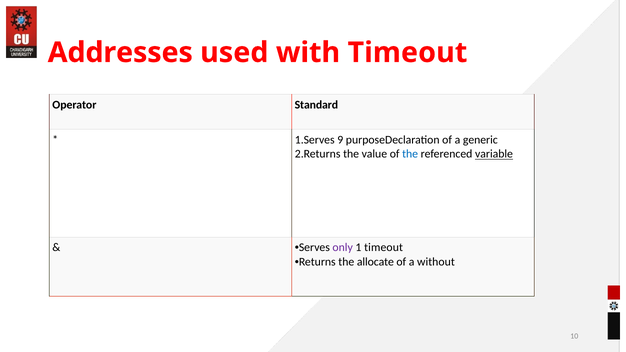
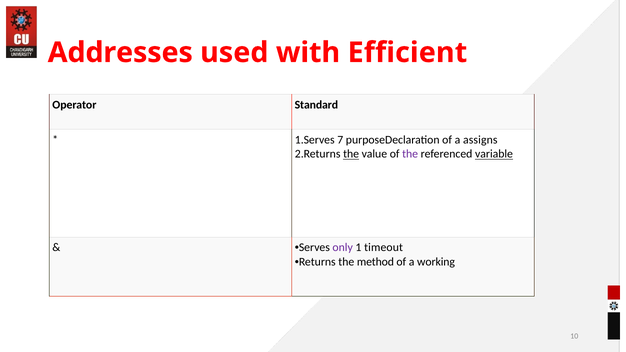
with Timeout: Timeout -> Efficient
9: 9 -> 7
generic: generic -> assigns
the at (351, 154) underline: none -> present
the at (410, 154) colour: blue -> purple
allocate: allocate -> method
without: without -> working
